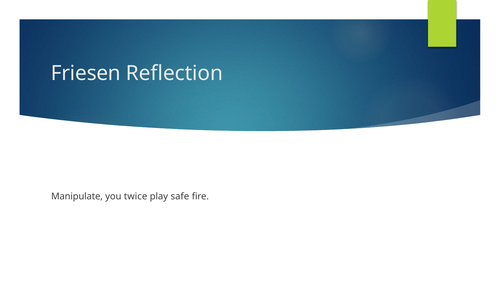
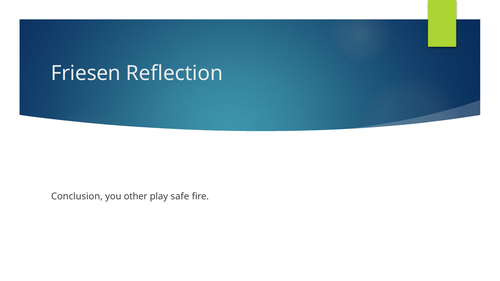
Manipulate: Manipulate -> Conclusion
twice: twice -> other
